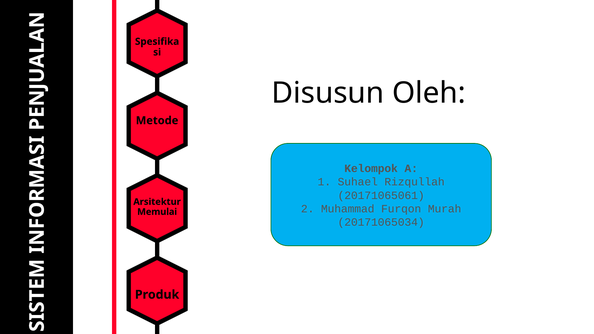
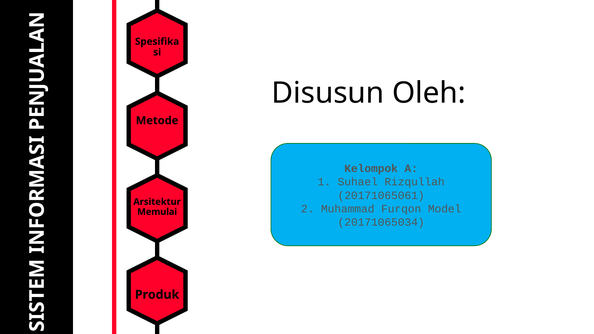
Murah: Murah -> Model
